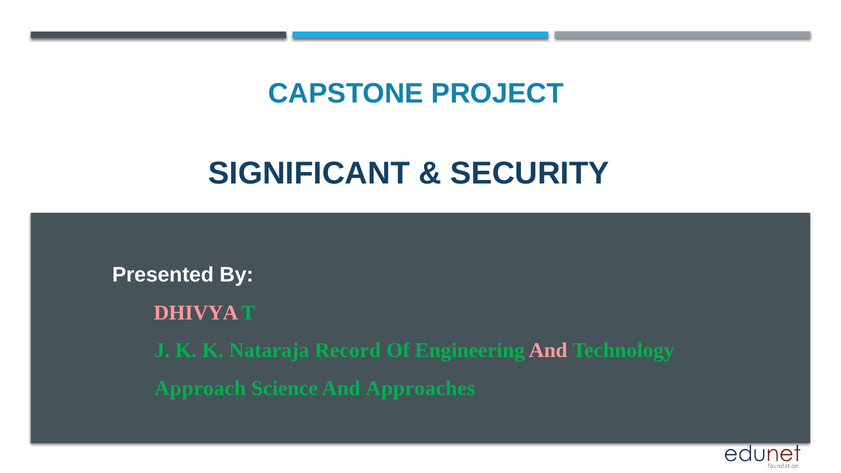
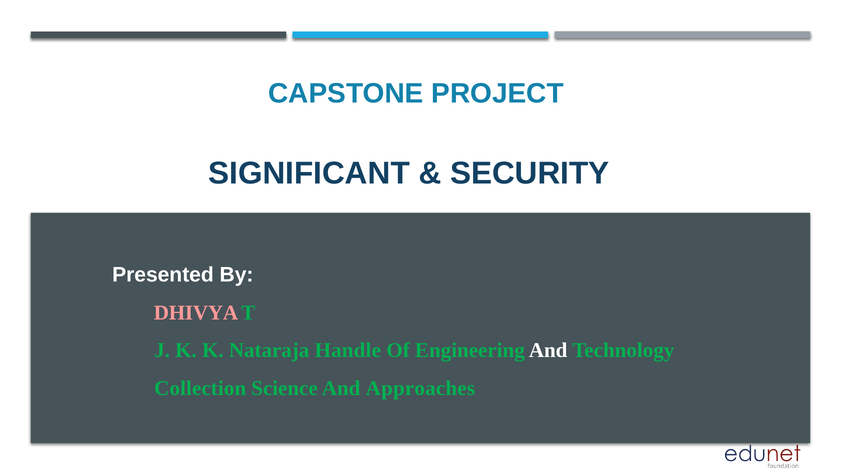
Record: Record -> Handle
And at (548, 350) colour: pink -> white
Approach: Approach -> Collection
